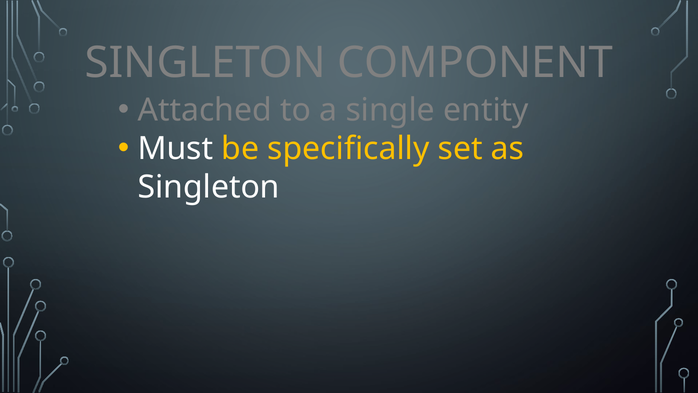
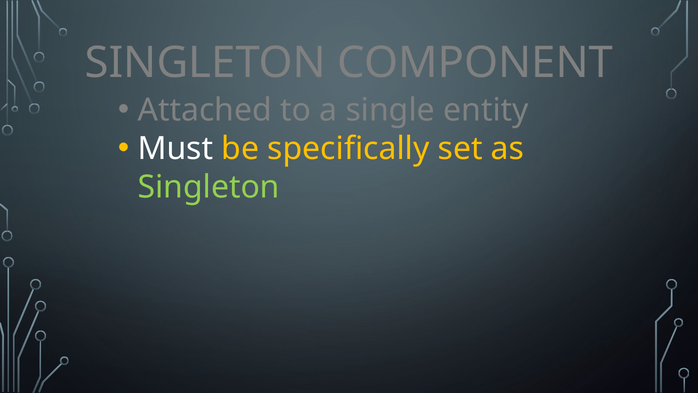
Singleton at (209, 187) colour: white -> light green
